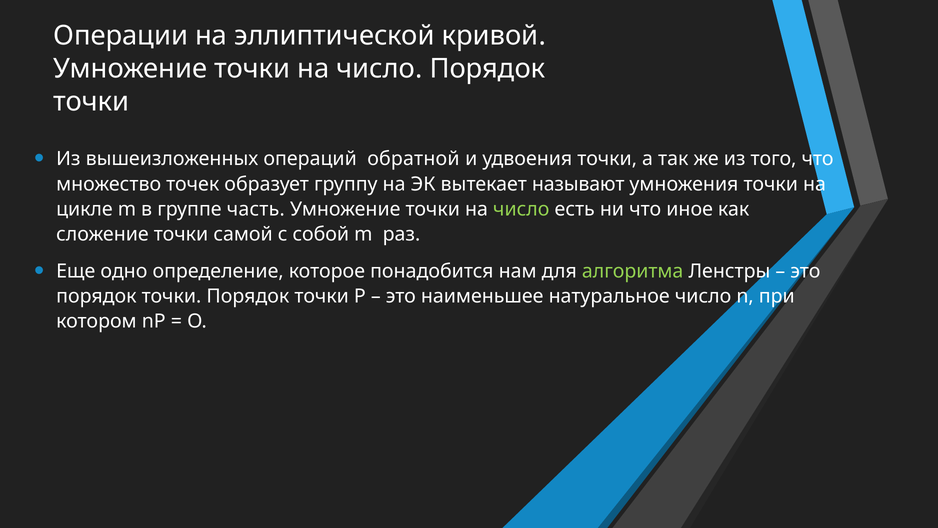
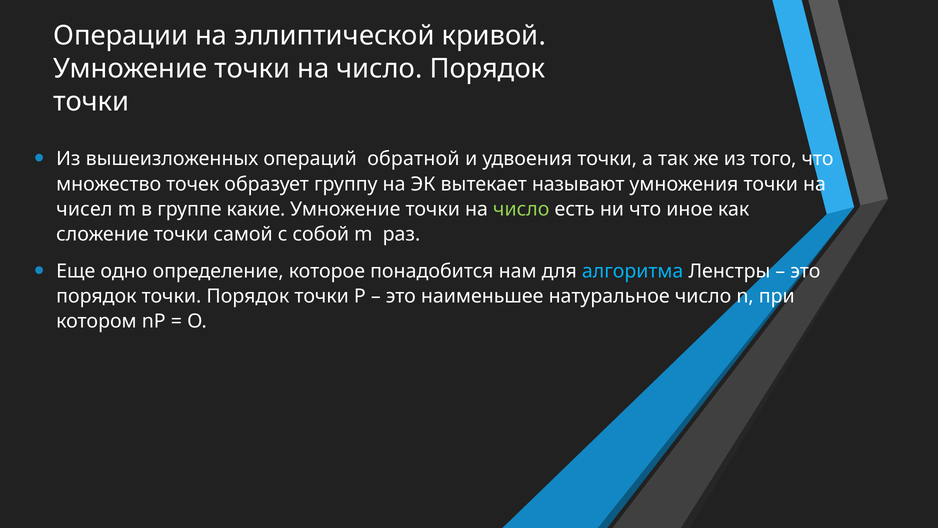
цикле: цикле -> чисел
часть: часть -> какие
алгоритма colour: light green -> light blue
